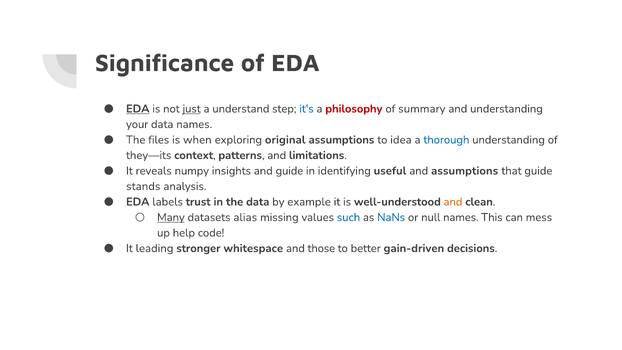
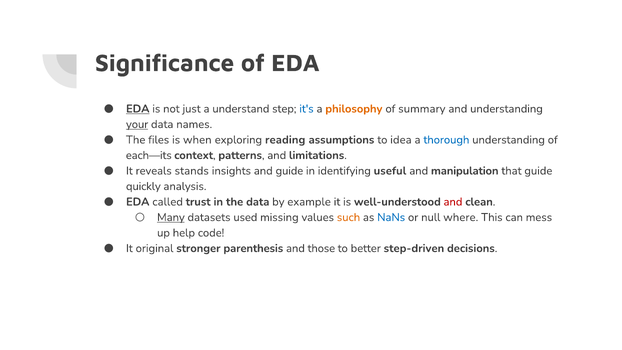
just underline: present -> none
philosophy colour: red -> orange
your underline: none -> present
original: original -> reading
they—its: they—its -> each—its
numpy: numpy -> stands
and assumptions: assumptions -> manipulation
stands: stands -> quickly
labels: labels -> called
and at (453, 202) colour: orange -> red
alias: alias -> used
such colour: blue -> orange
null names: names -> where
leading: leading -> original
whitespace: whitespace -> parenthesis
gain-driven: gain-driven -> step-driven
